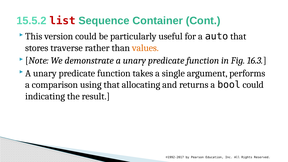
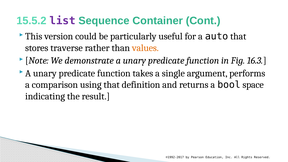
list colour: red -> purple
allocating: allocating -> definition
bool could: could -> space
